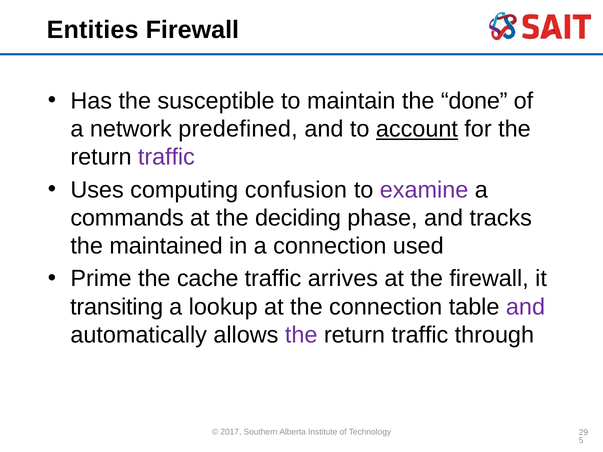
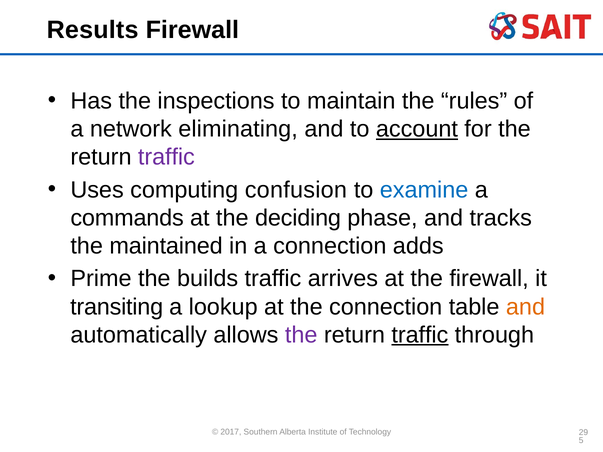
Entities: Entities -> Results
susceptible: susceptible -> inspections
done: done -> rules
predefined: predefined -> eliminating
examine colour: purple -> blue
used: used -> adds
cache: cache -> builds
and at (526, 307) colour: purple -> orange
traffic at (420, 335) underline: none -> present
